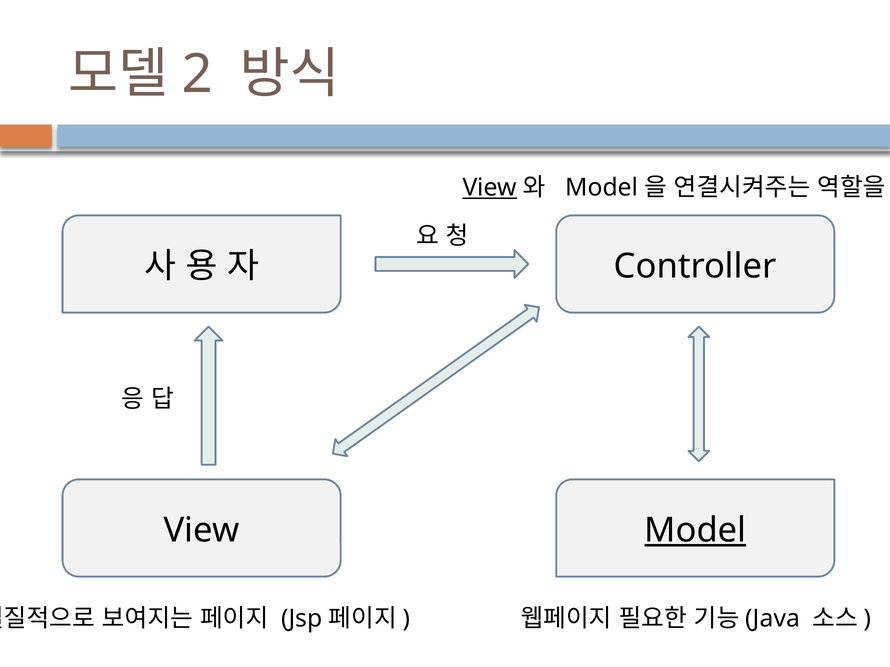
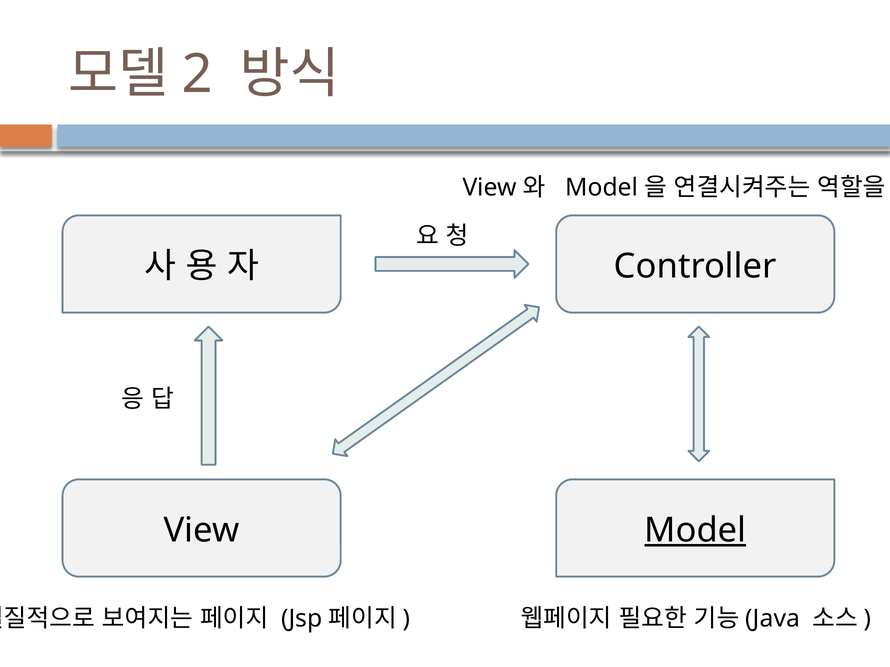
View at (490, 188) underline: present -> none
